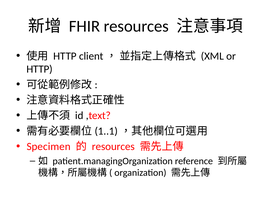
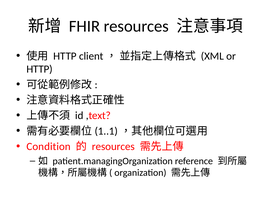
Specimen: Specimen -> Condition
